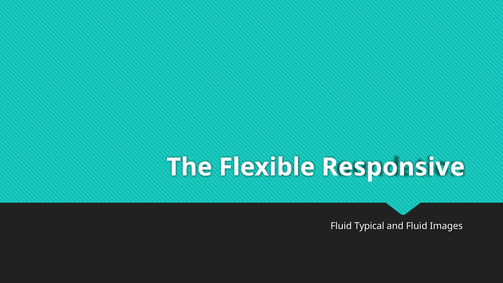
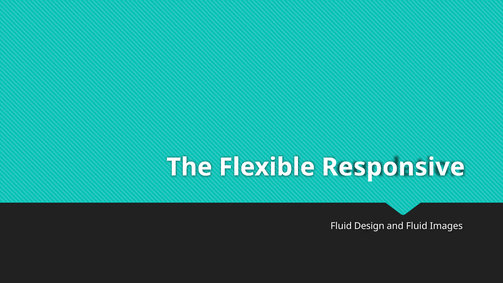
Typical: Typical -> Design
